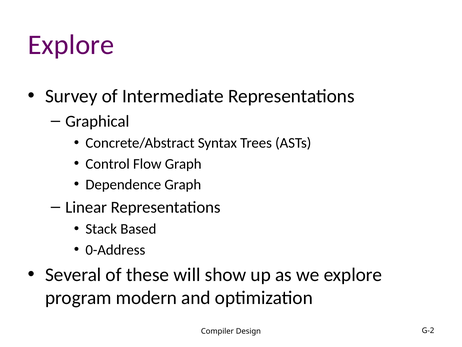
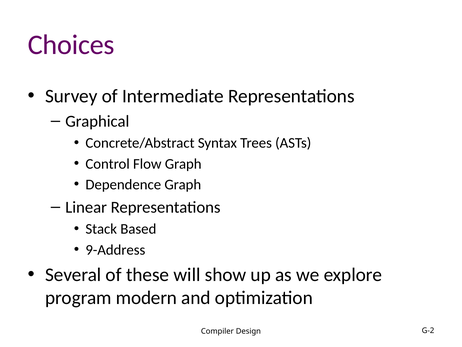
Explore at (71, 45): Explore -> Choices
0-Address: 0-Address -> 9-Address
